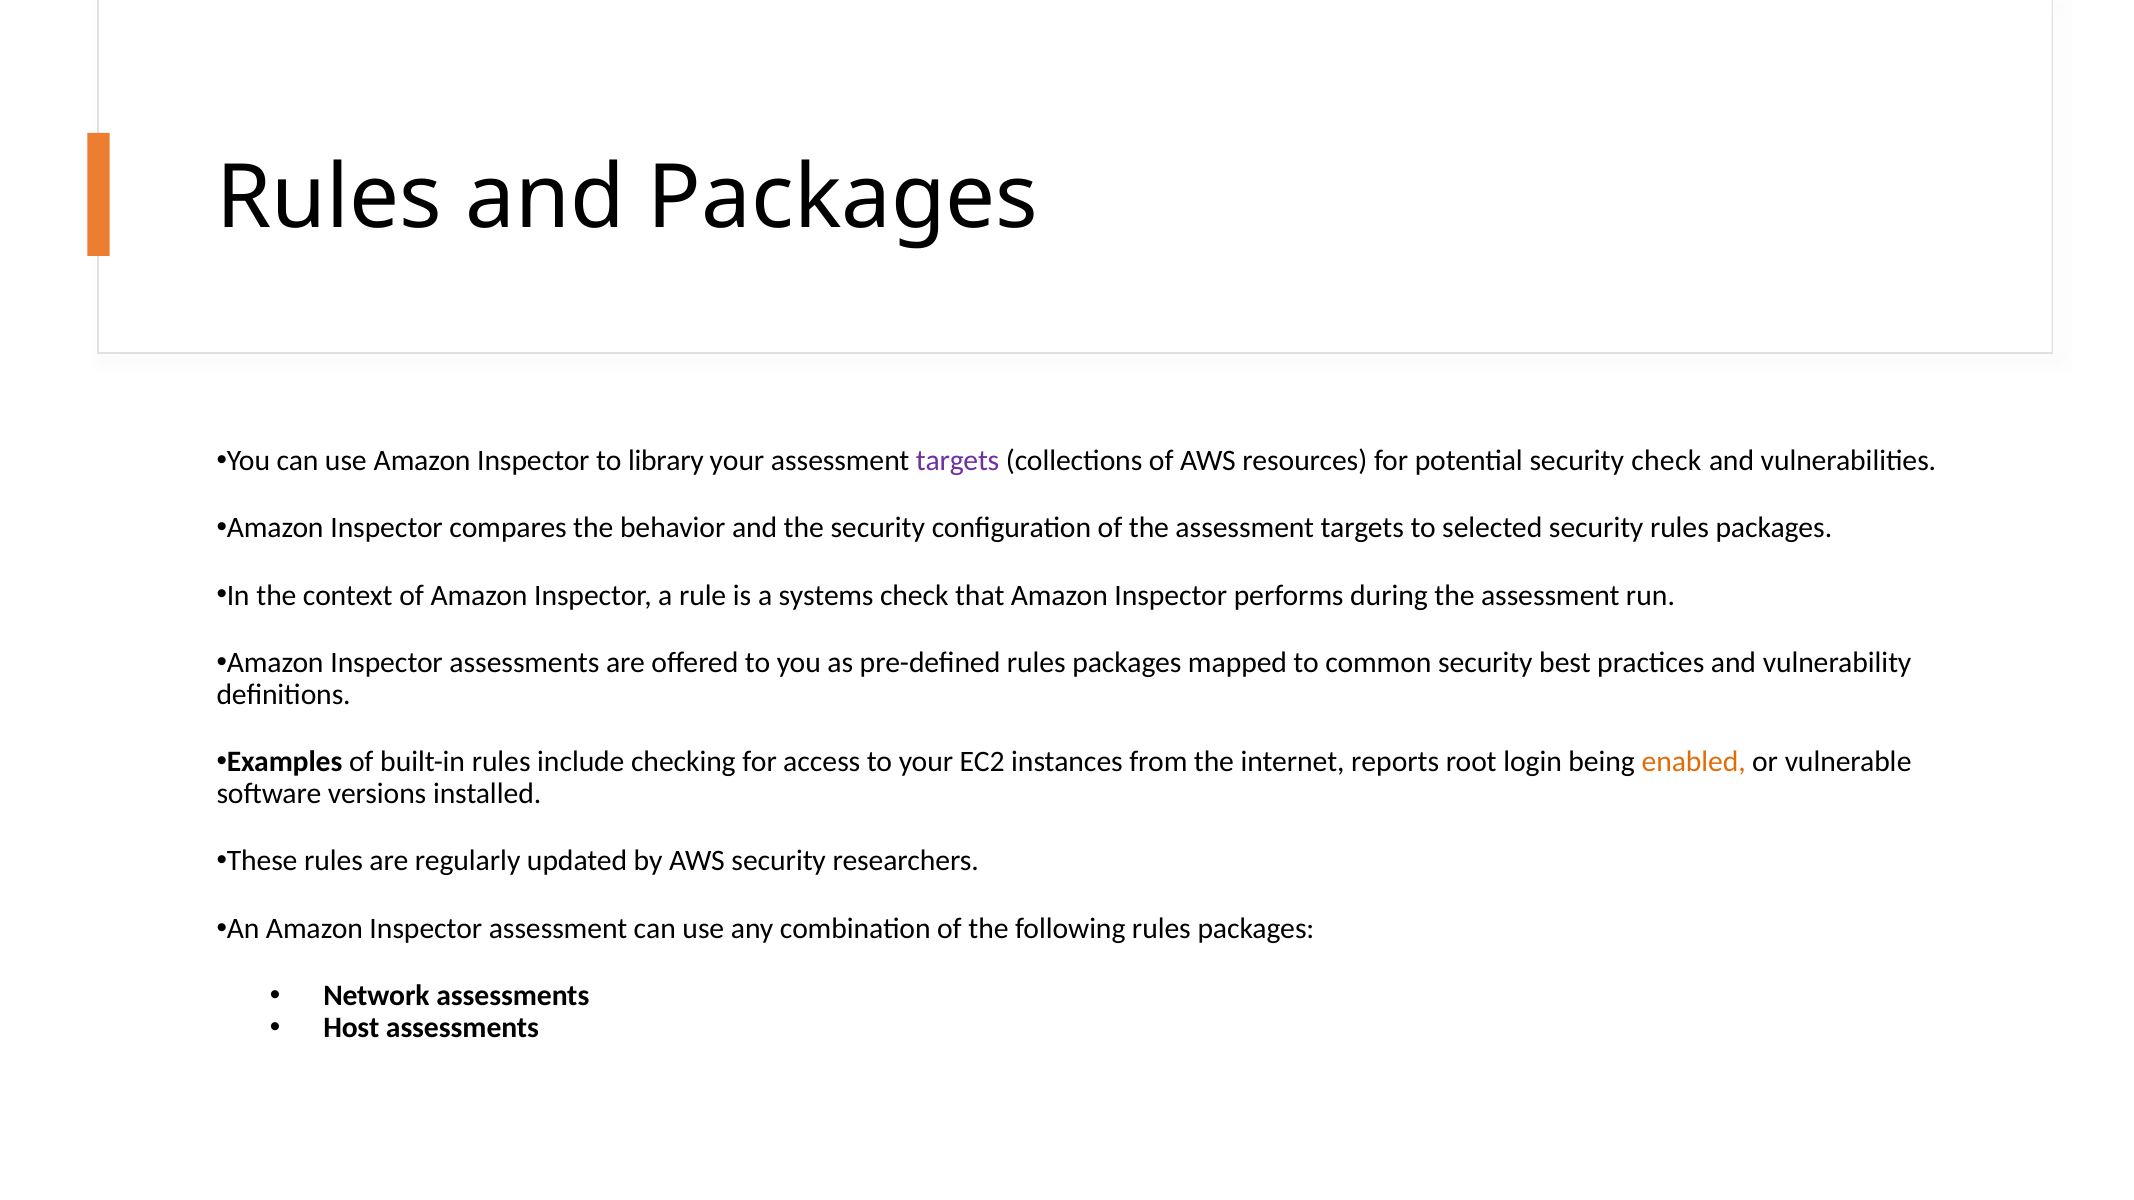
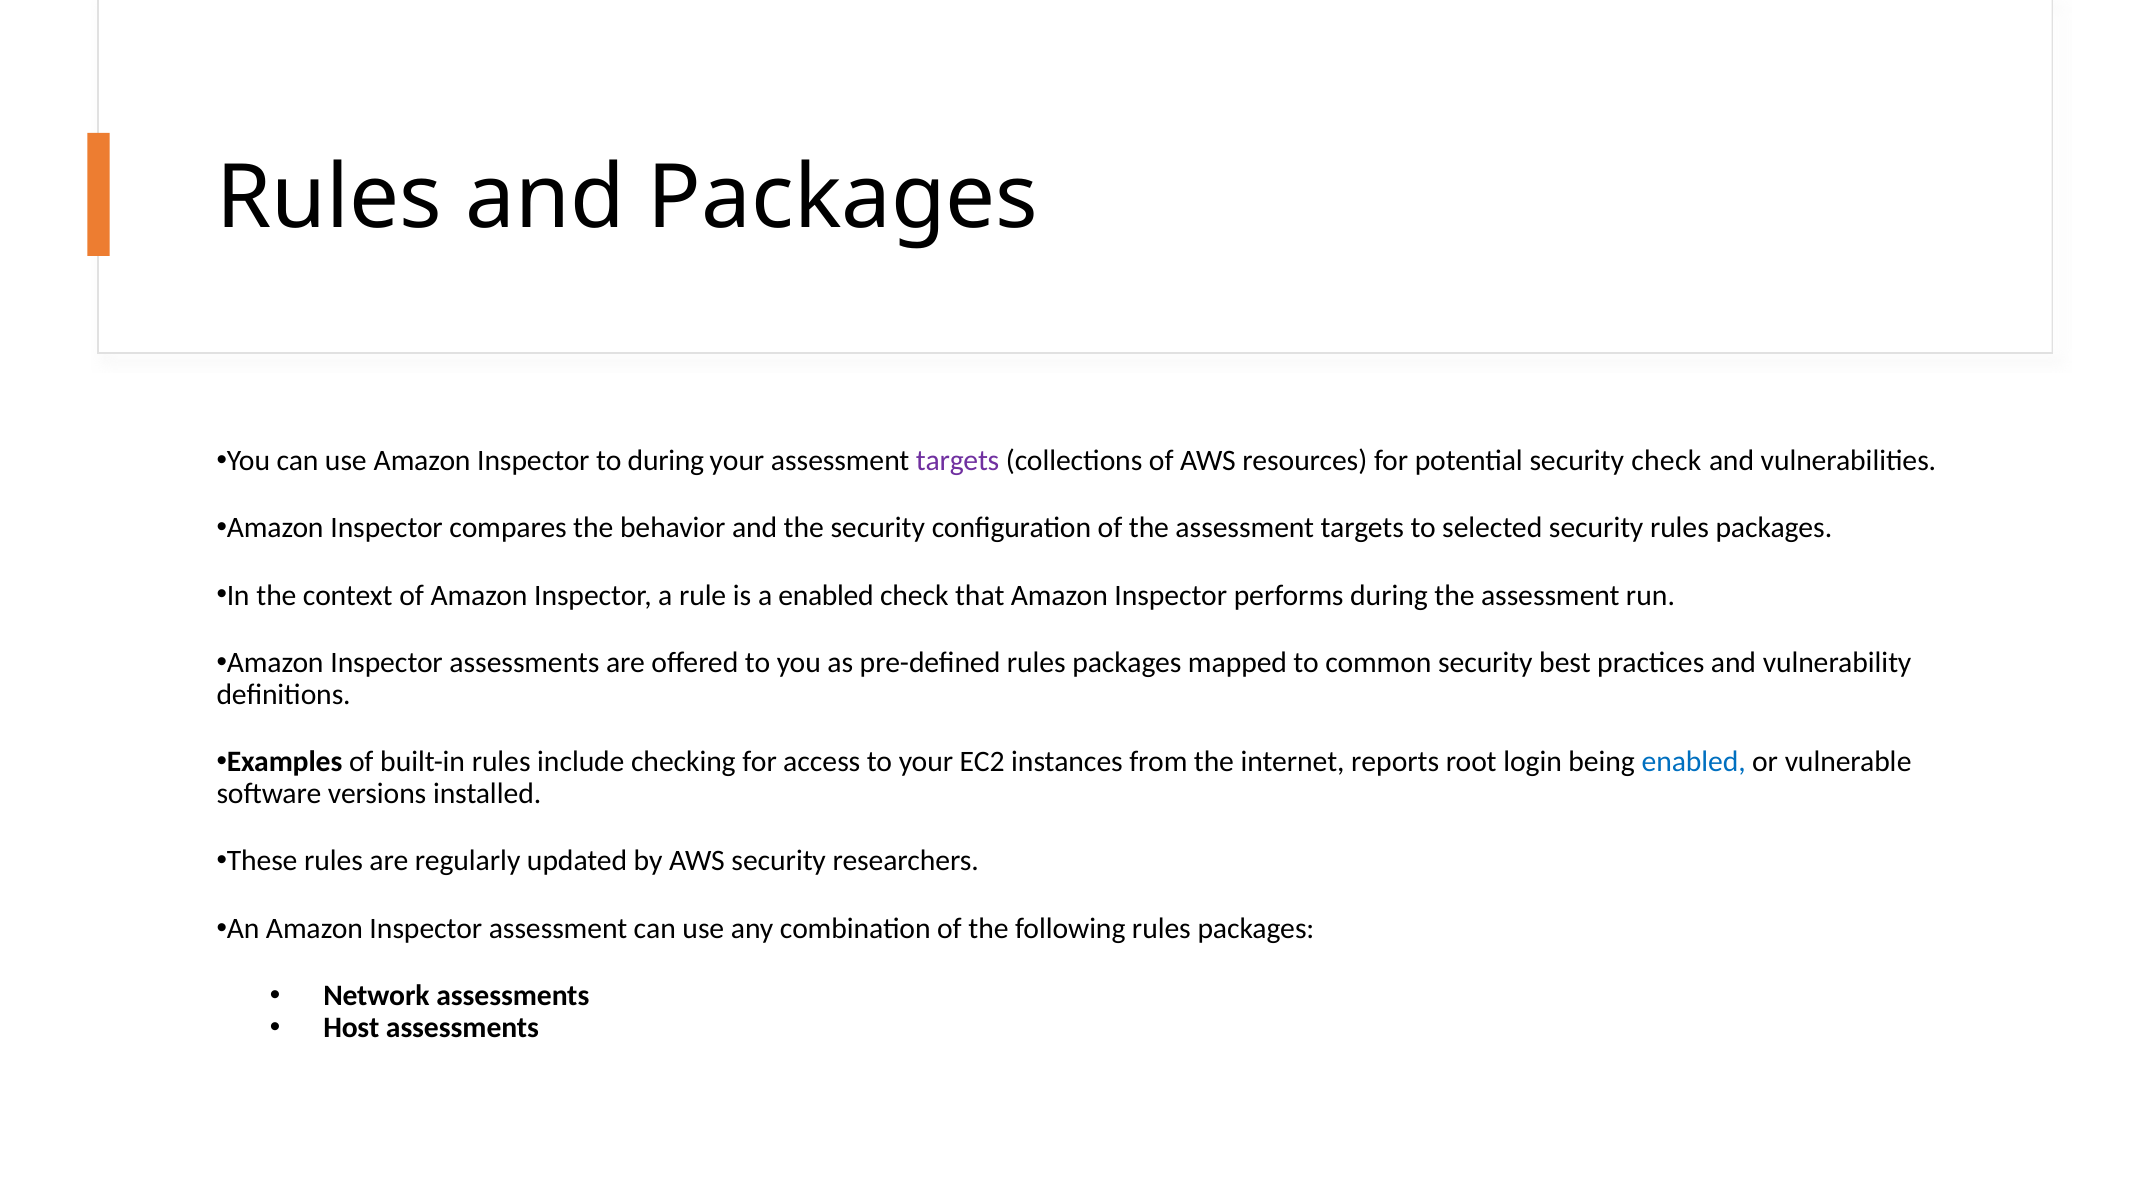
to library: library -> during
a systems: systems -> enabled
enabled at (1694, 762) colour: orange -> blue
